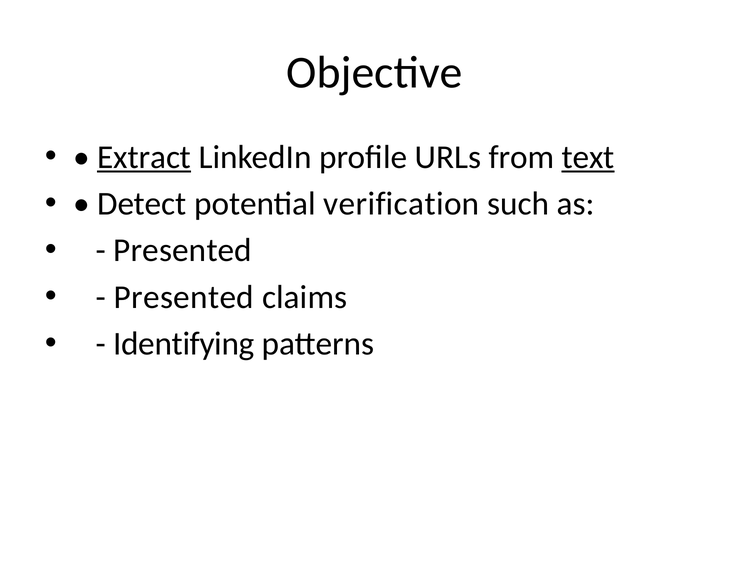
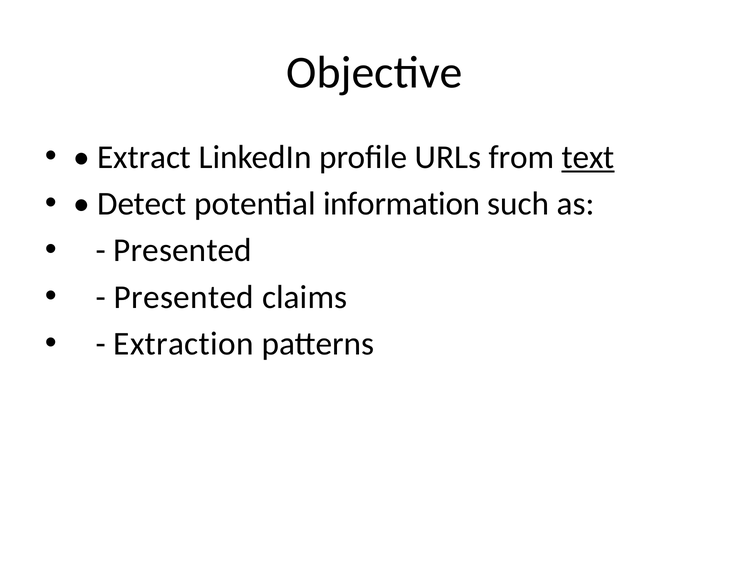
Extract underline: present -> none
verification: verification -> information
Identifying: Identifying -> Extraction
